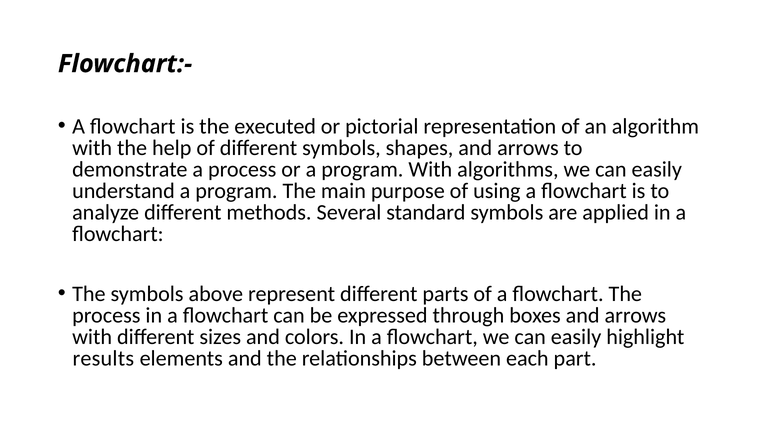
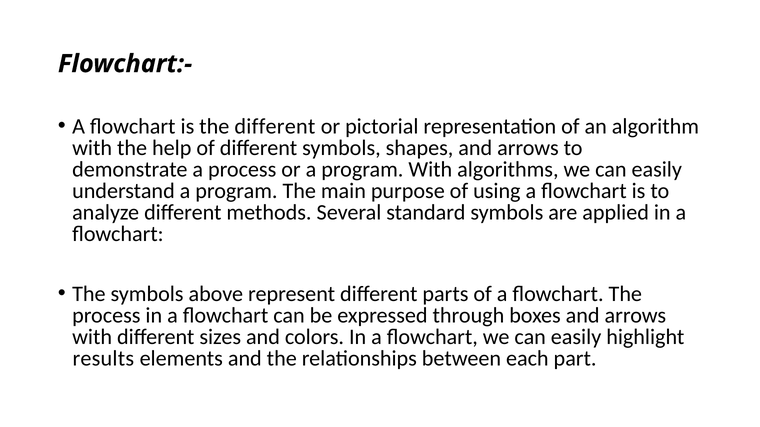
the executed: executed -> different
